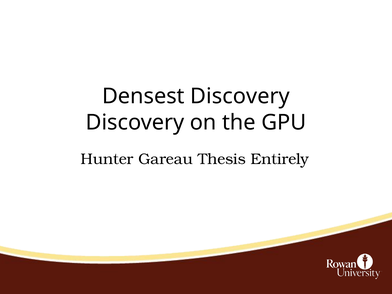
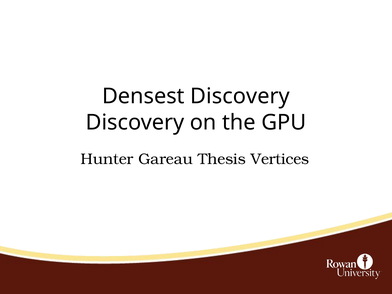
Entirely: Entirely -> Vertices
